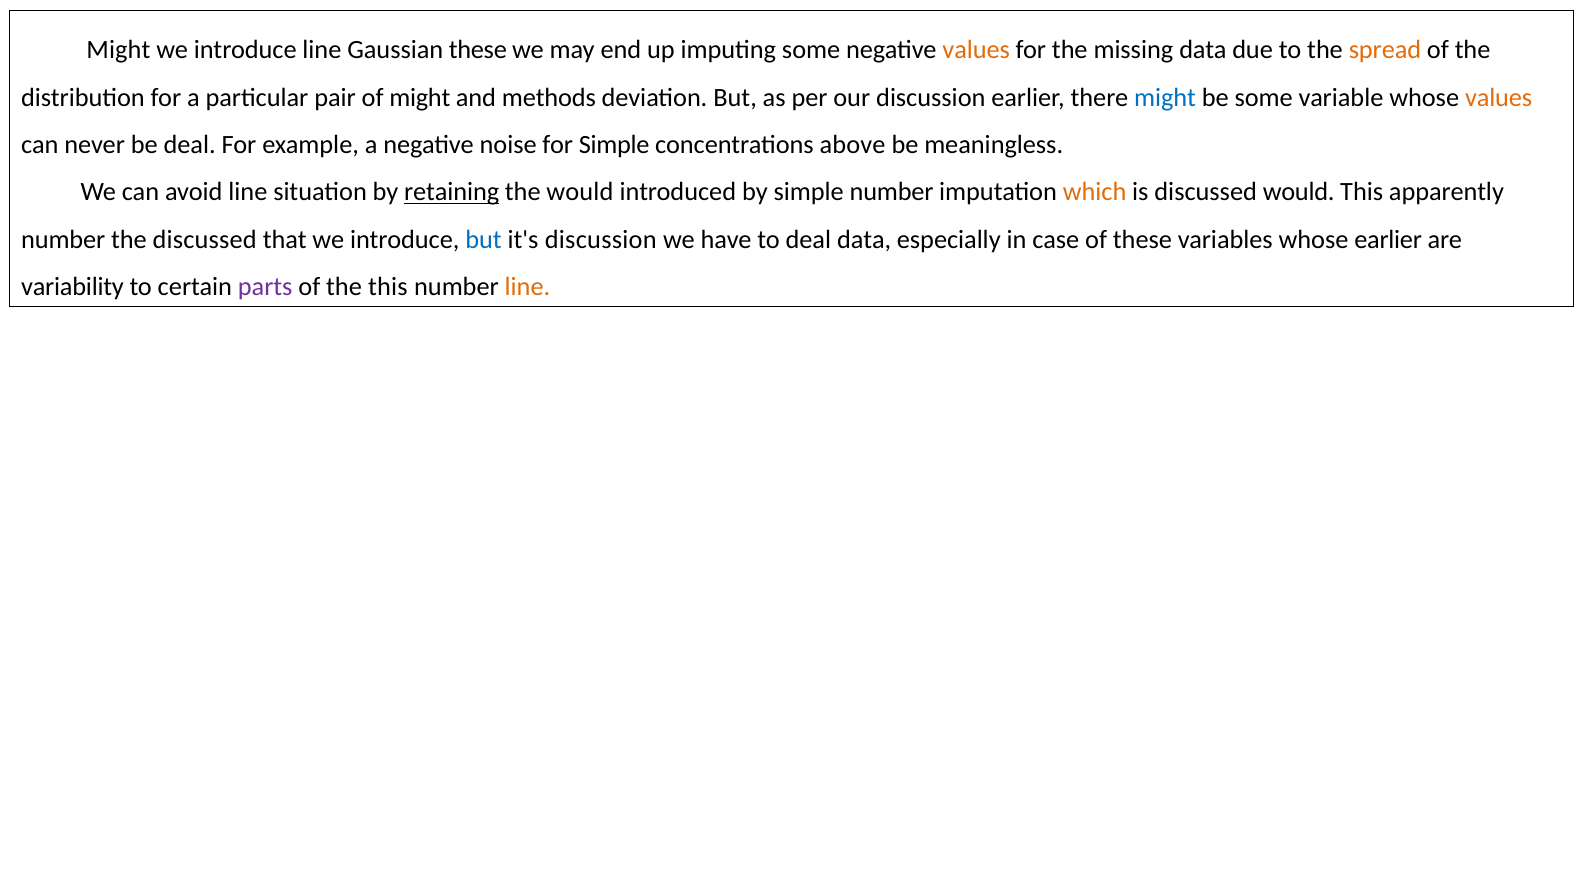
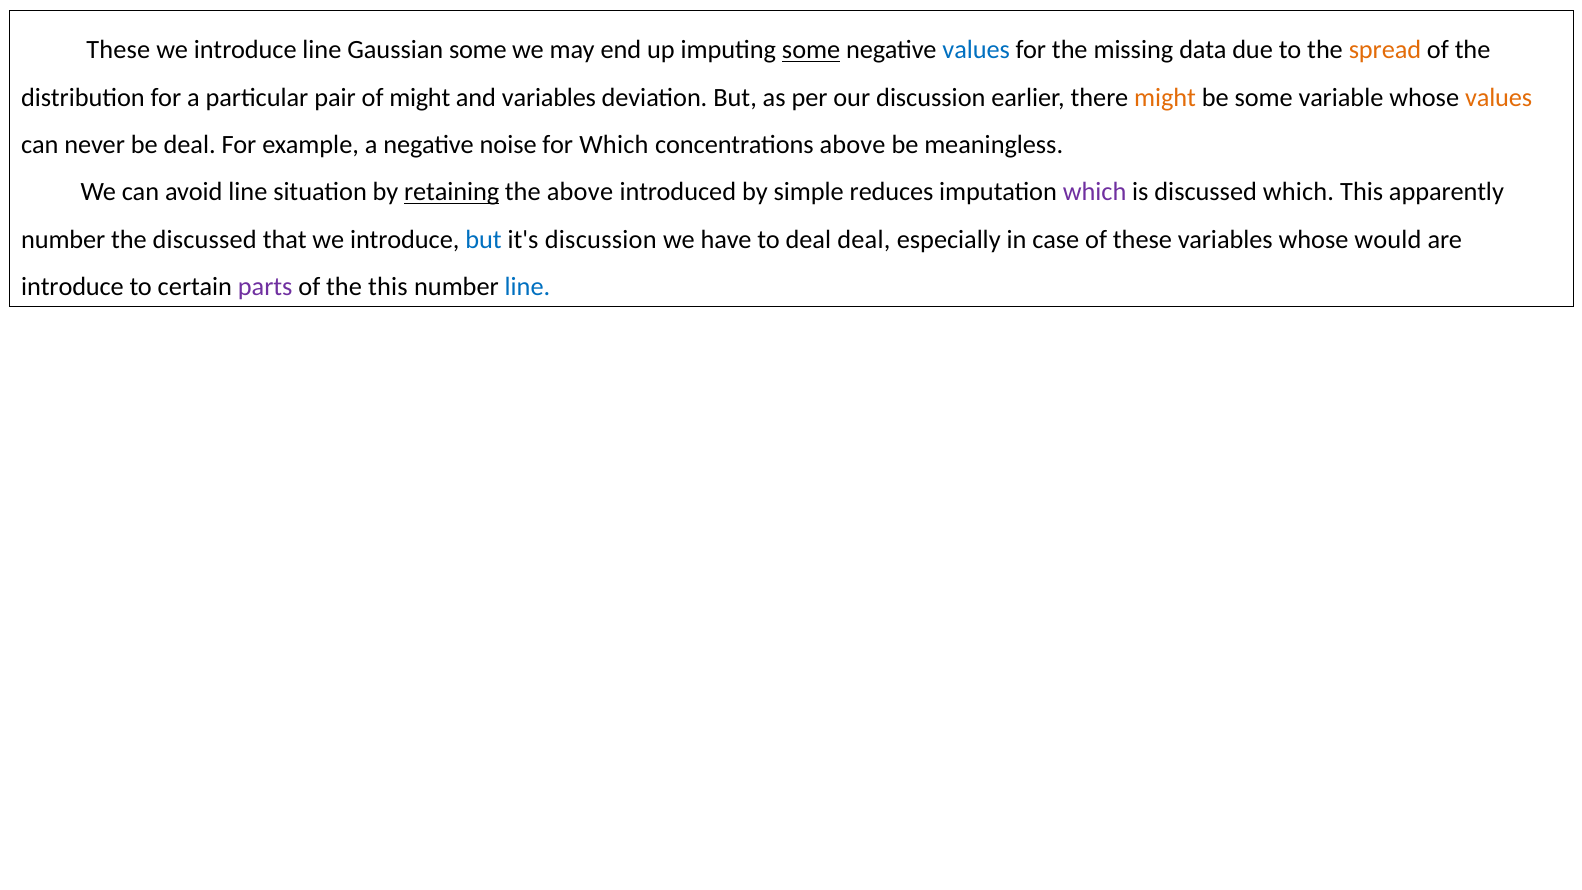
Might at (118, 50): Might -> These
Gaussian these: these -> some
some at (811, 50) underline: none -> present
values at (976, 50) colour: orange -> blue
and methods: methods -> variables
might at (1165, 97) colour: blue -> orange
for Simple: Simple -> Which
the would: would -> above
simple number: number -> reduces
which at (1095, 192) colour: orange -> purple
discussed would: would -> which
deal data: data -> deal
whose earlier: earlier -> would
variability at (73, 287): variability -> introduce
line at (527, 287) colour: orange -> blue
